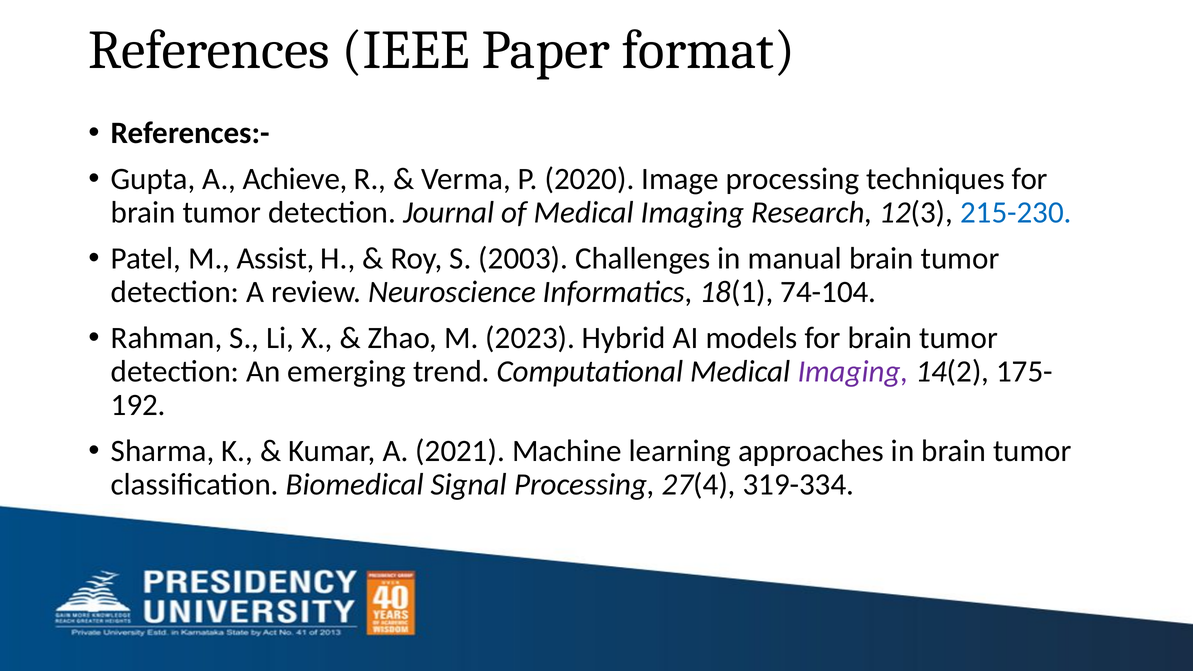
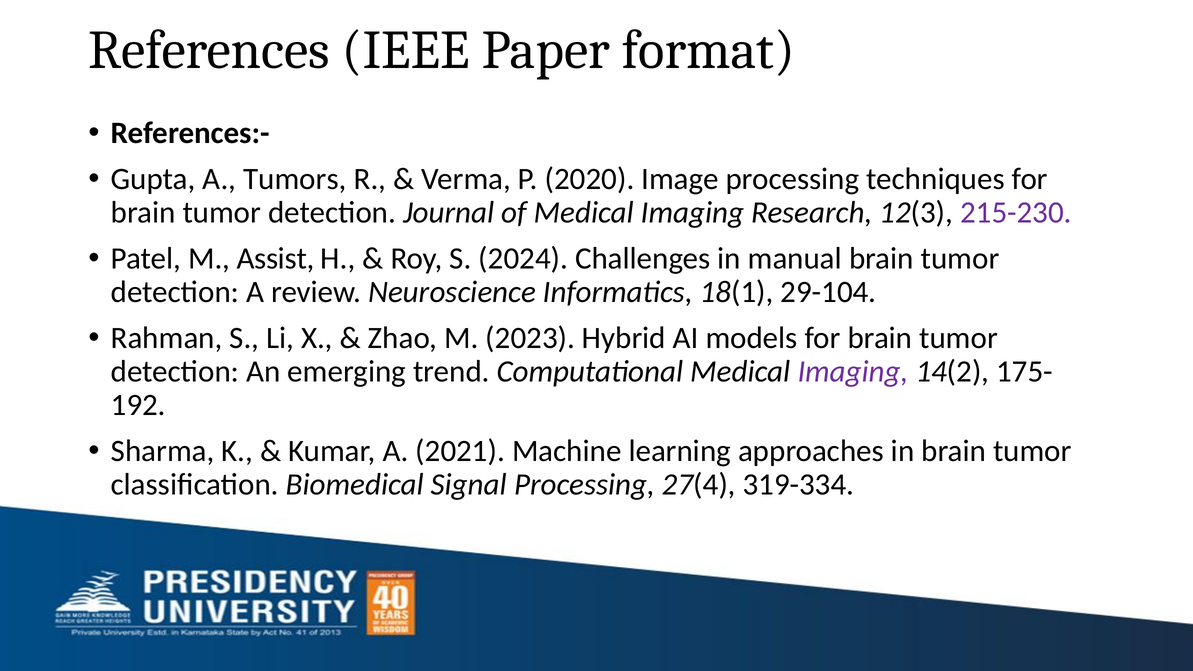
Achieve: Achieve -> Tumors
215-230 colour: blue -> purple
2003: 2003 -> 2024
74-104: 74-104 -> 29-104
